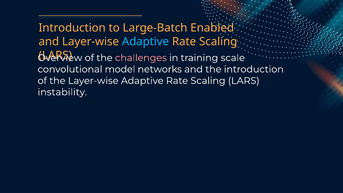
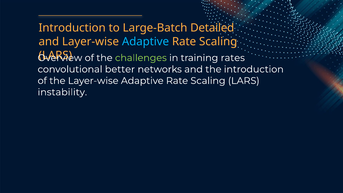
Enabled: Enabled -> Detailed
challenges colour: pink -> light green
scale: scale -> rates
model: model -> better
